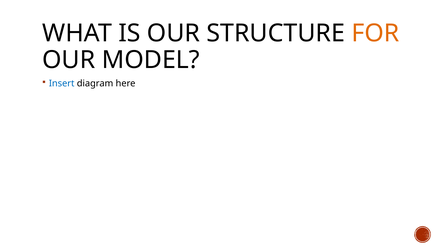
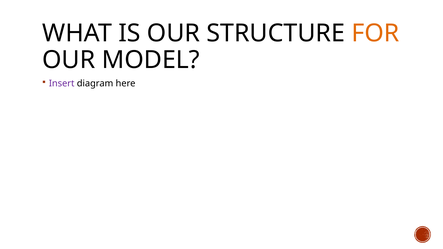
Insert colour: blue -> purple
